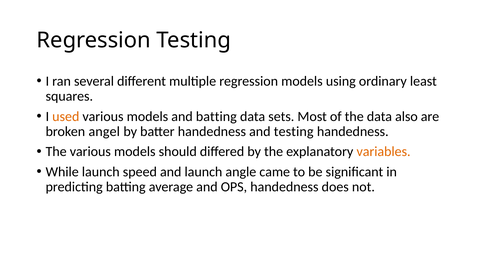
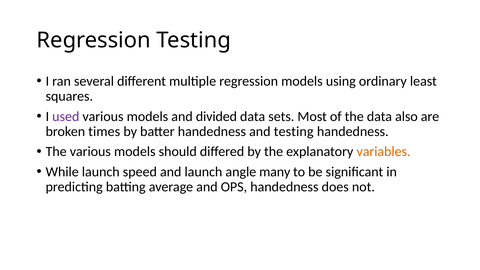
used colour: orange -> purple
and batting: batting -> divided
angel: angel -> times
came: came -> many
